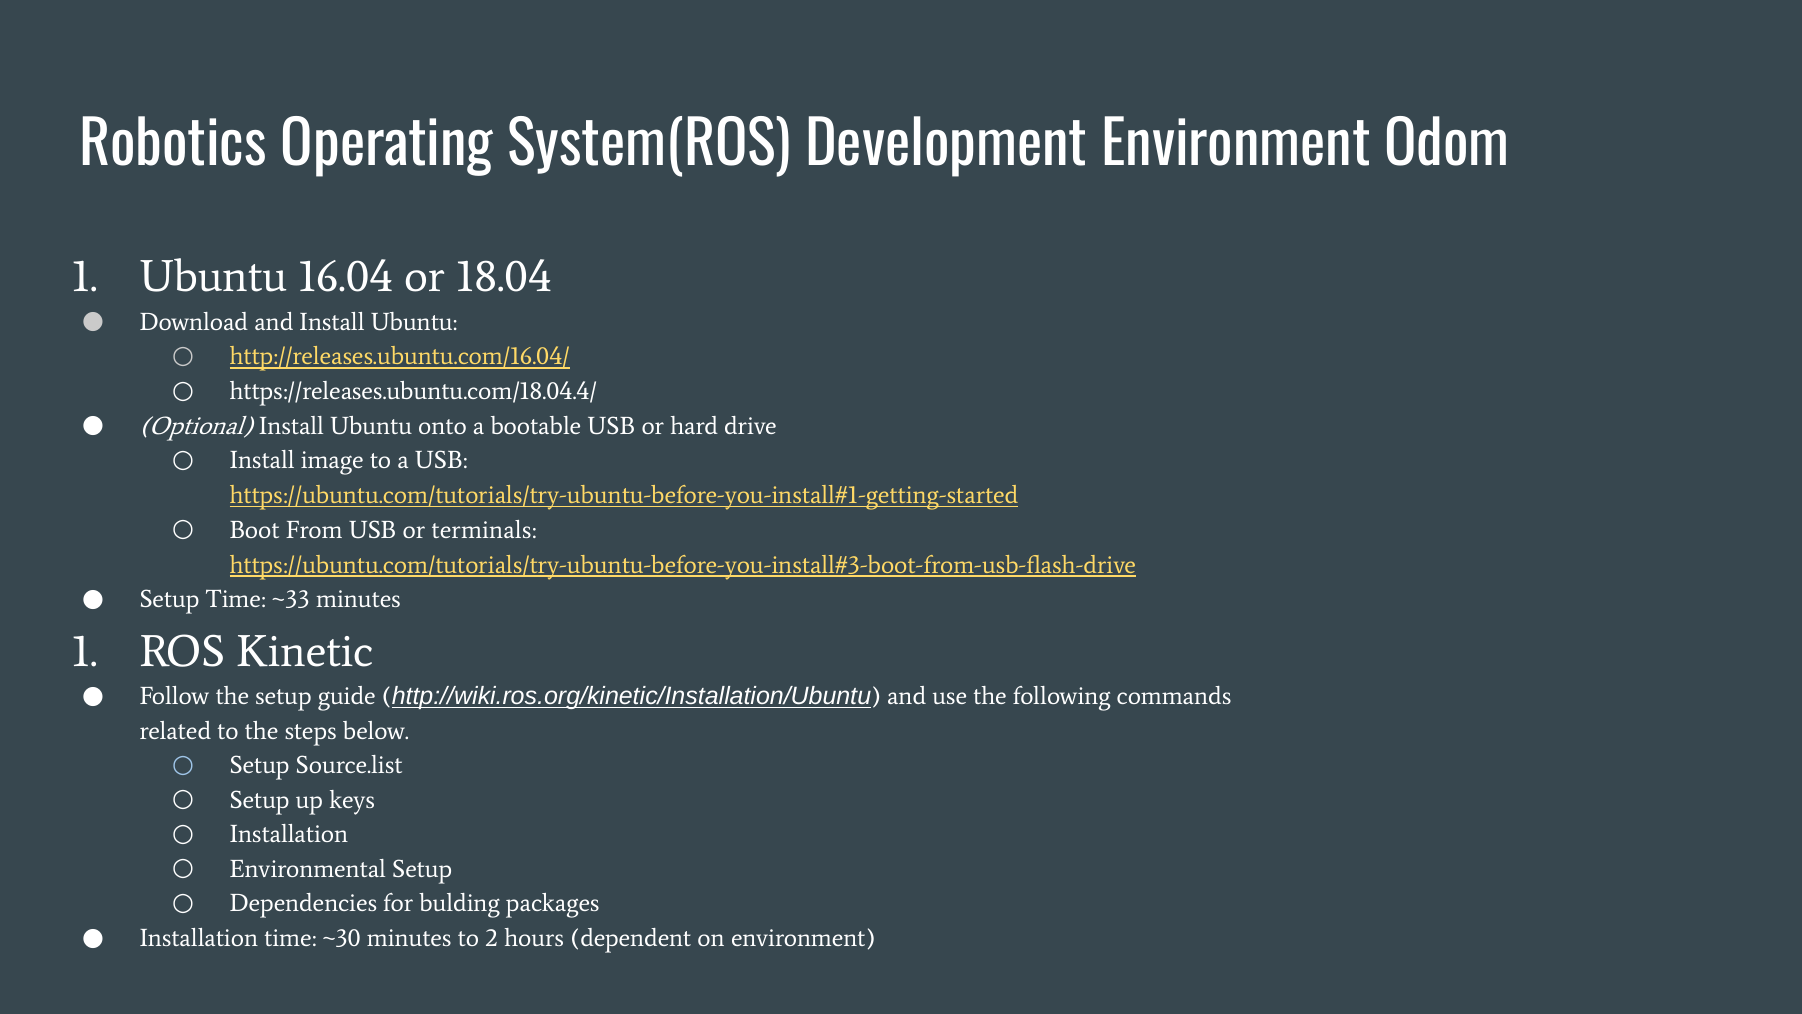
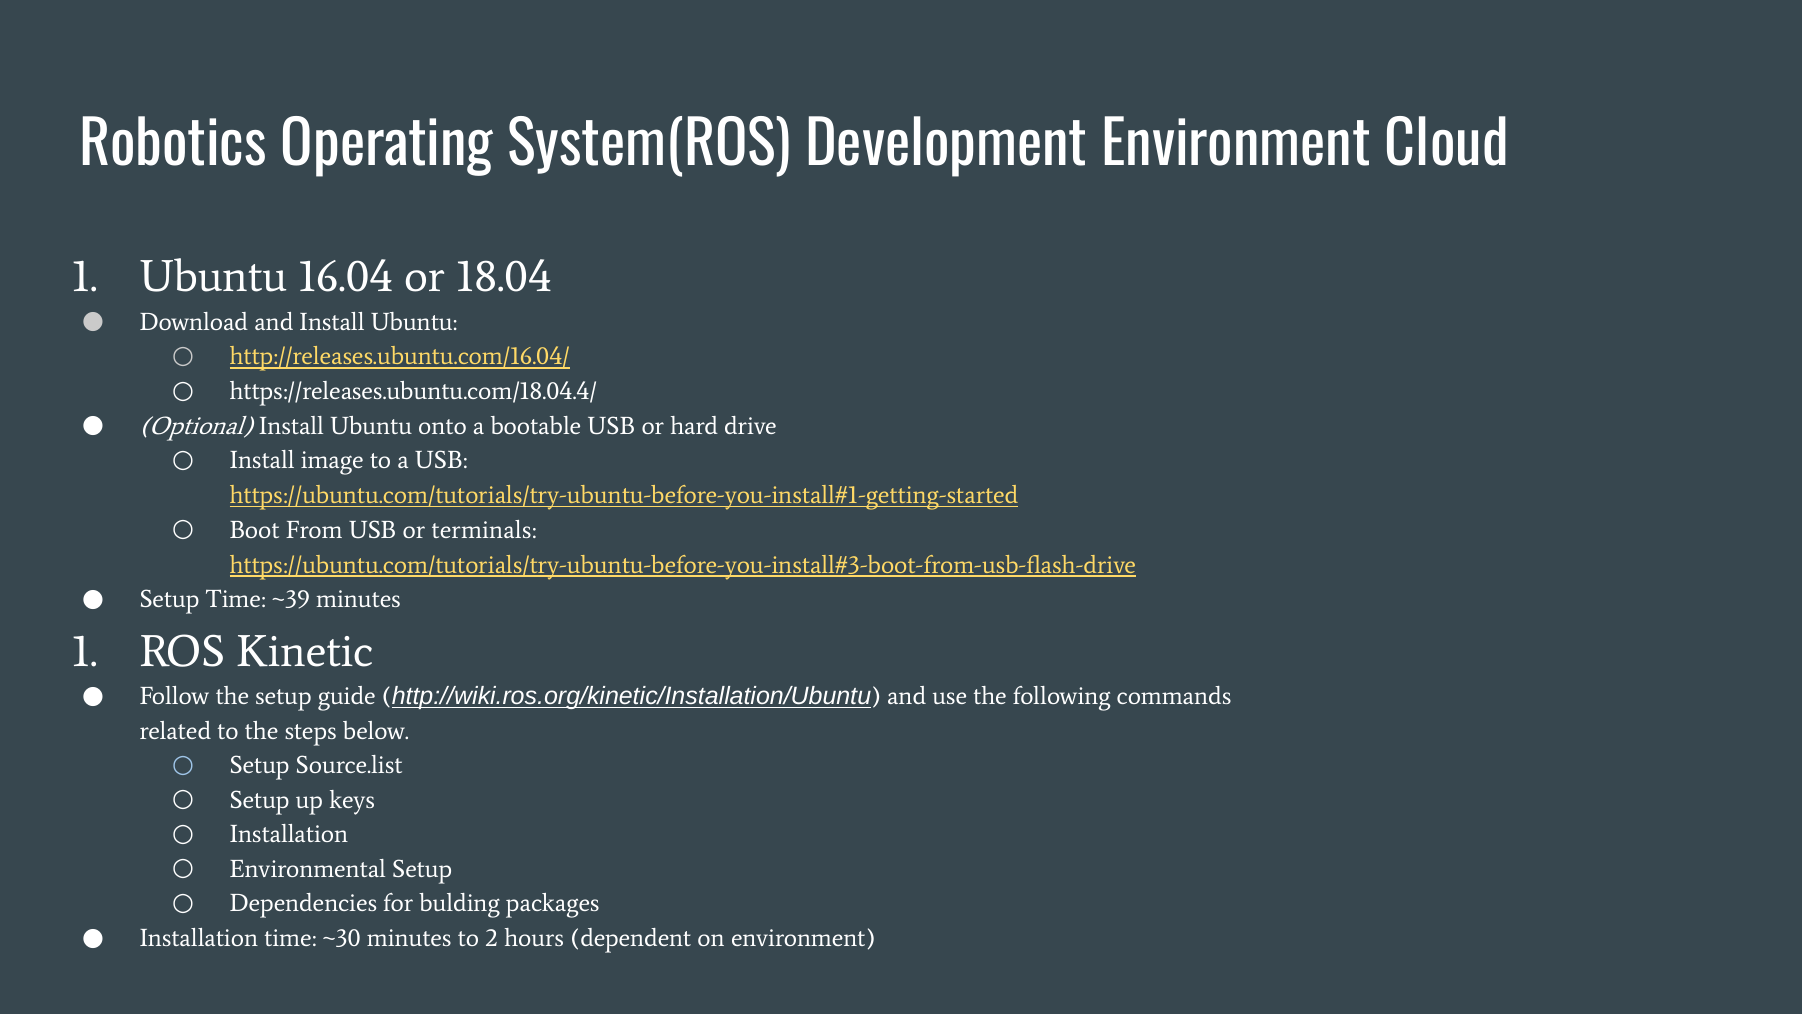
Odom: Odom -> Cloud
~33: ~33 -> ~39
